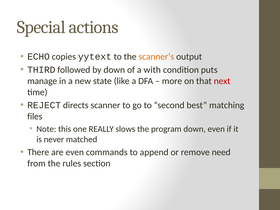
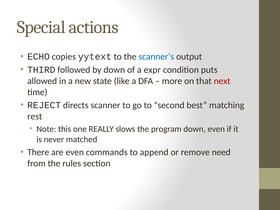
scanner’s colour: orange -> blue
with: with -> expr
manage: manage -> allowed
files: files -> rest
